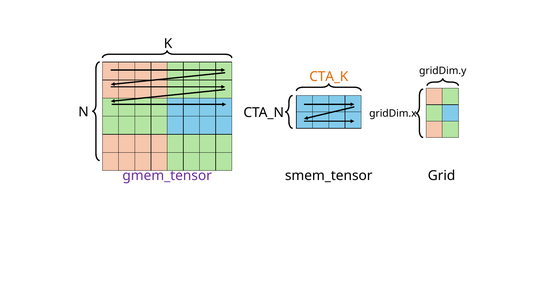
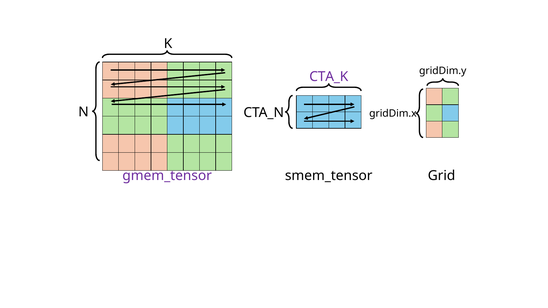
CTA_K colour: orange -> purple
